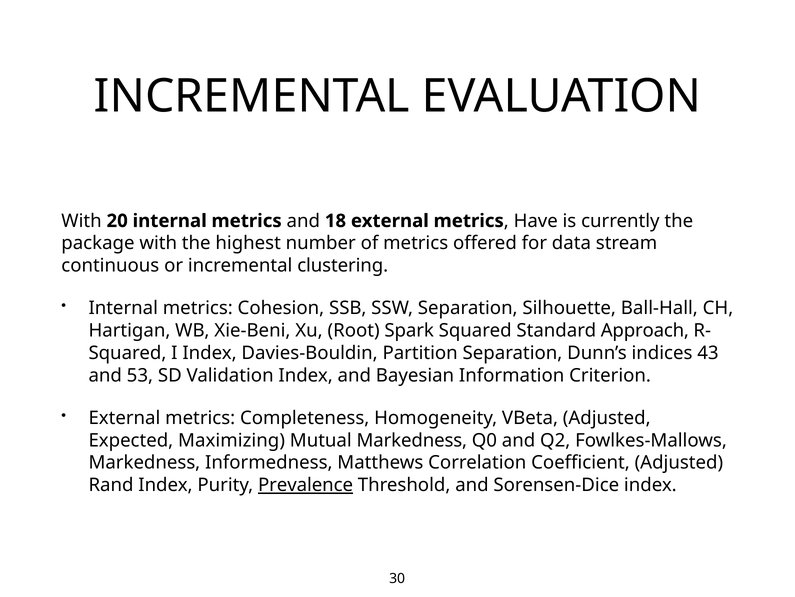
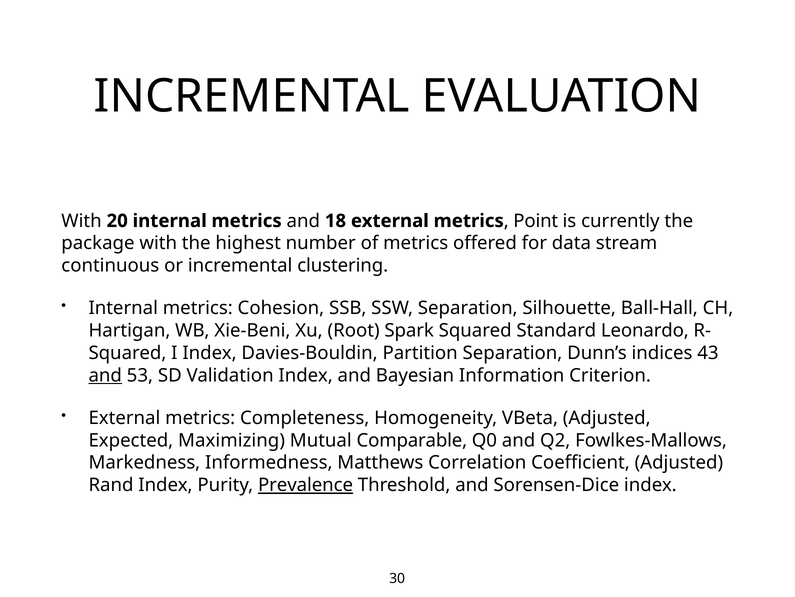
Have: Have -> Point
Approach: Approach -> Leonardo
and at (105, 375) underline: none -> present
Mutual Markedness: Markedness -> Comparable
